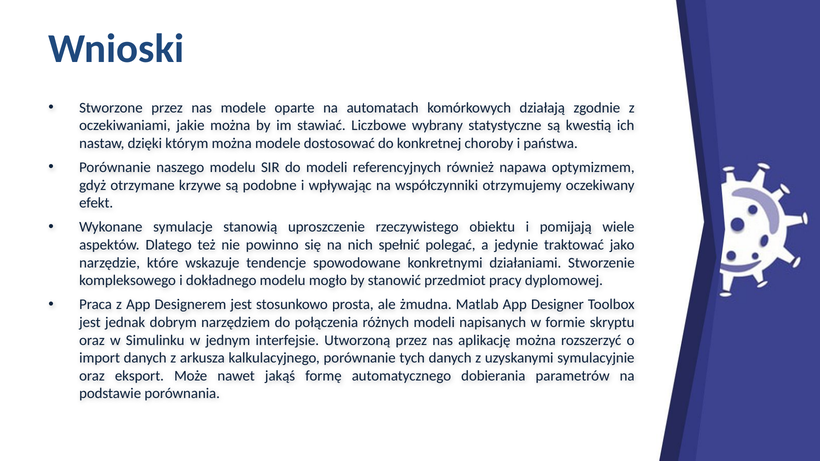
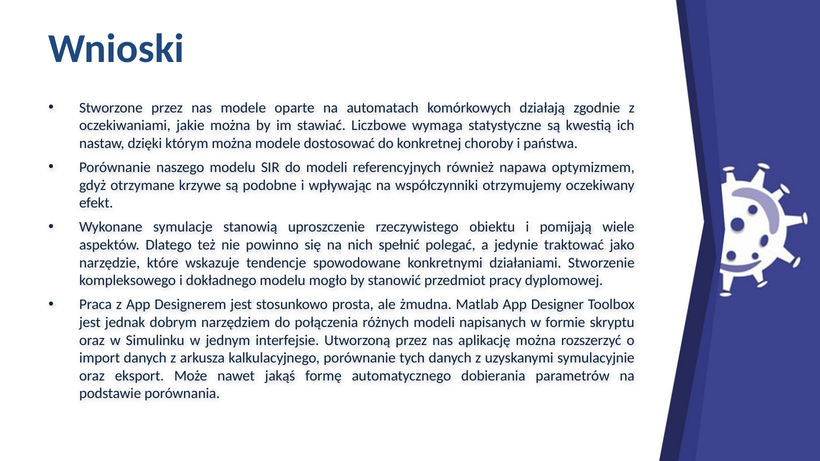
wybrany: wybrany -> wymaga
